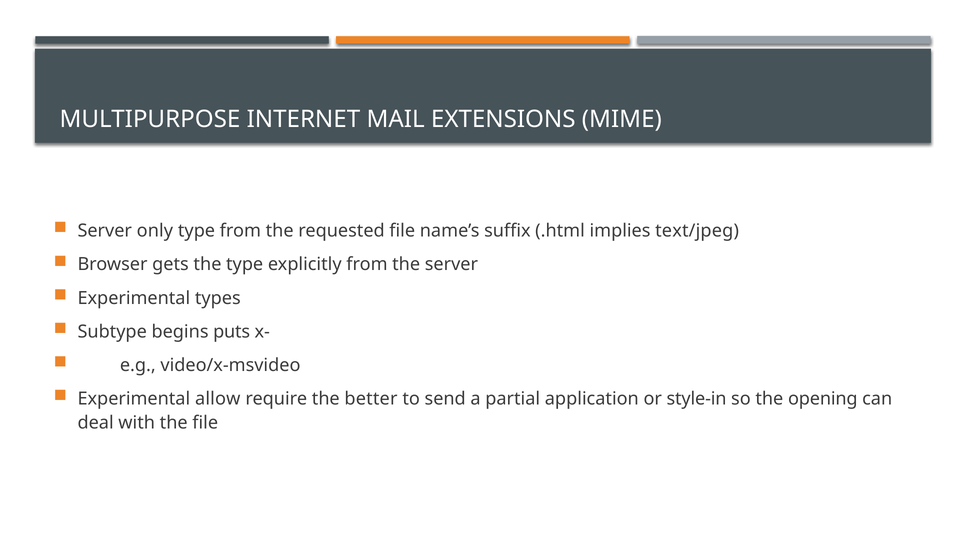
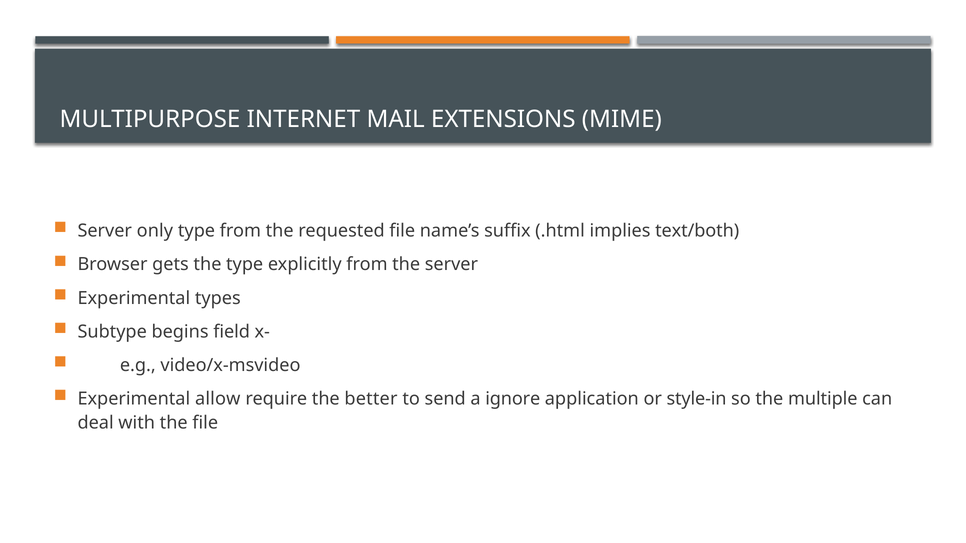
text/jpeg: text/jpeg -> text/both
puts: puts -> field
partial: partial -> ignore
opening: opening -> multiple
